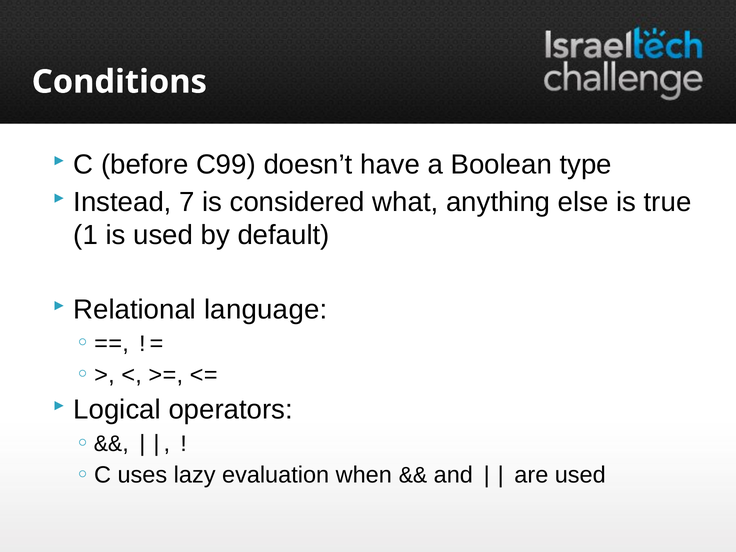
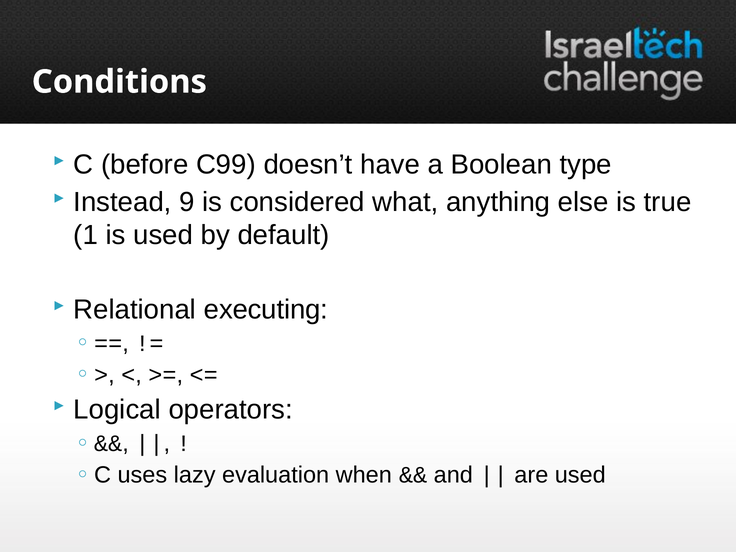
7: 7 -> 9
language: language -> executing
